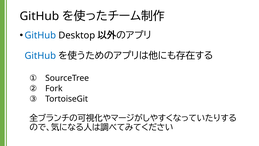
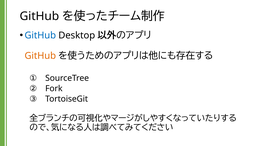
GitHub at (40, 56) colour: blue -> orange
